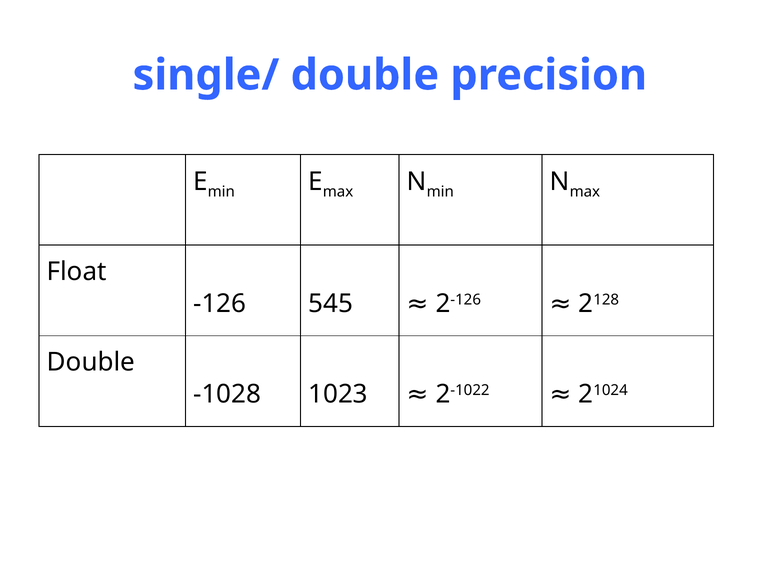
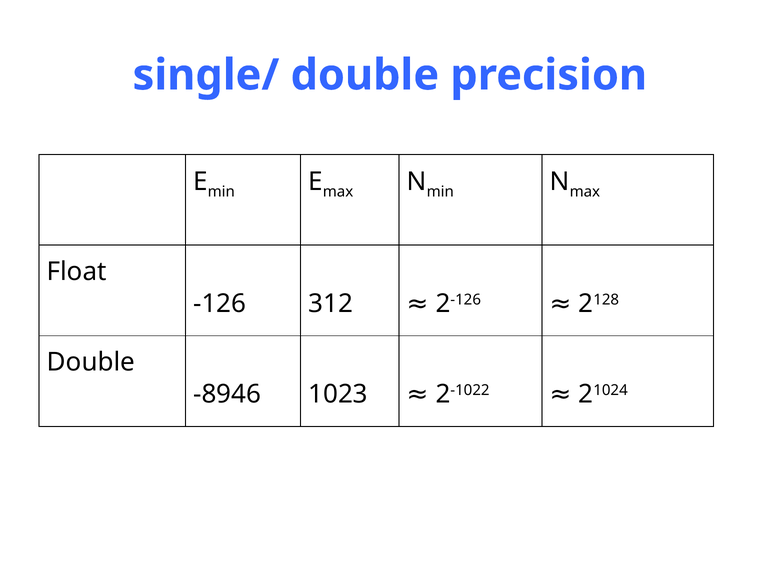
545: 545 -> 312
-1028: -1028 -> -8946
